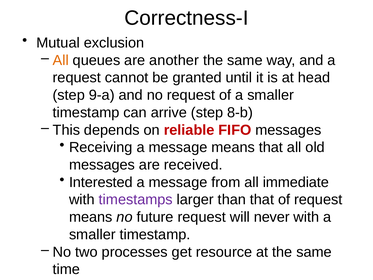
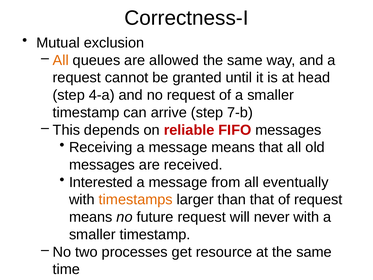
another: another -> allowed
9-a: 9-a -> 4-a
8-b: 8-b -> 7-b
immediate: immediate -> eventually
timestamps colour: purple -> orange
